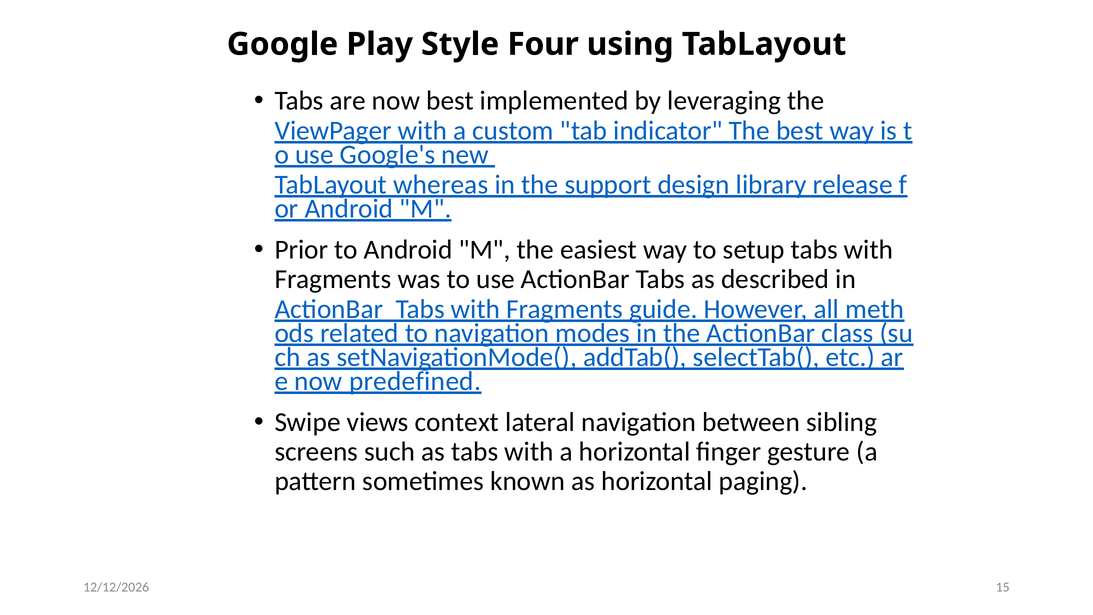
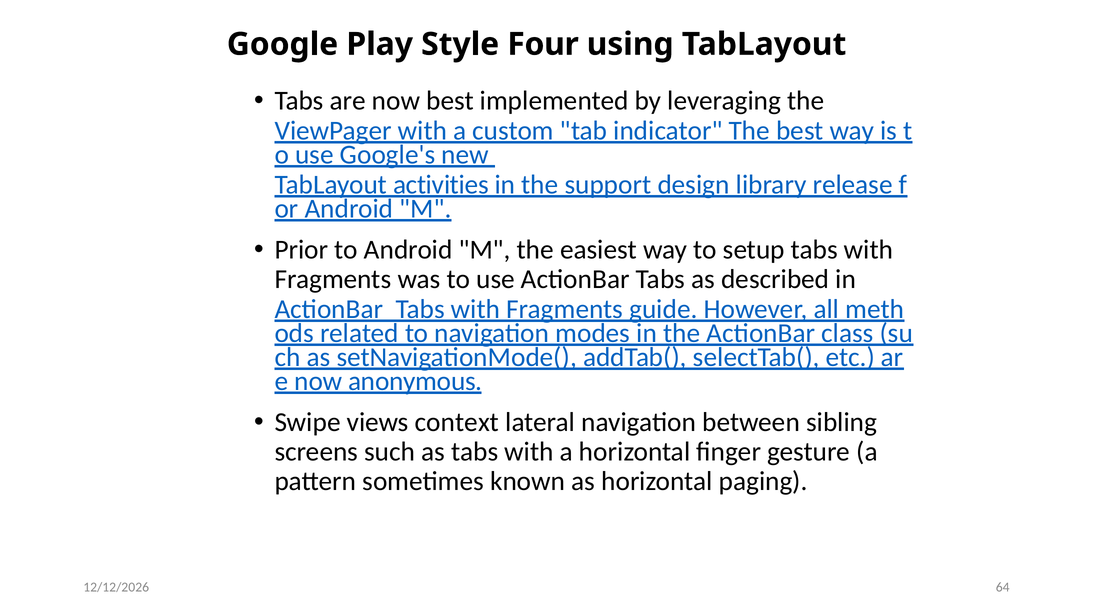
whereas: whereas -> activities
predefined: predefined -> anonymous
15: 15 -> 64
